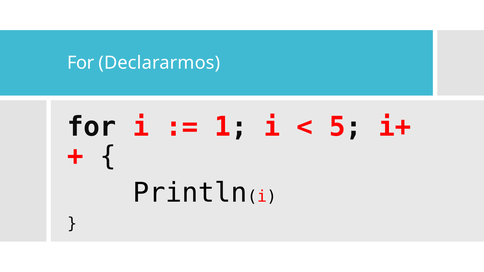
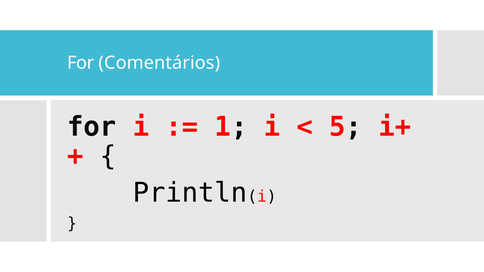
Declararmos: Declararmos -> Comentários
